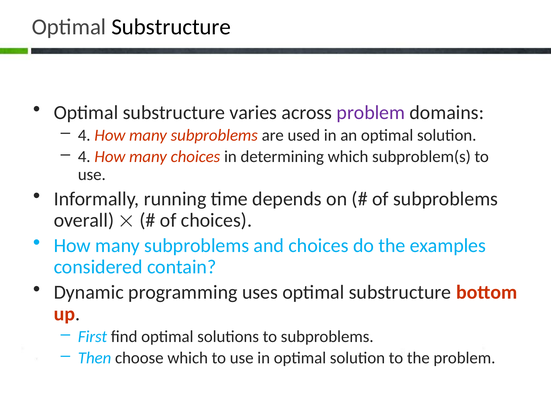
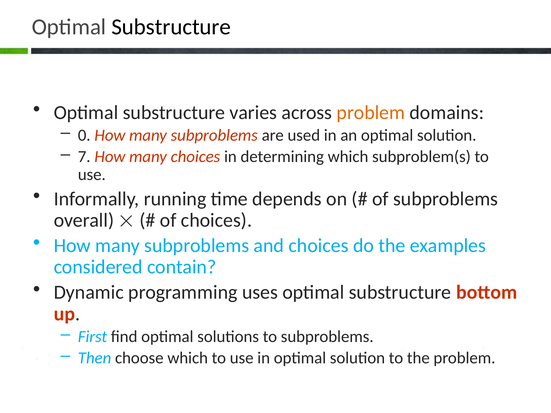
problem at (371, 113) colour: purple -> orange
4 at (84, 135): 4 -> 0
4 at (84, 157): 4 -> 7
